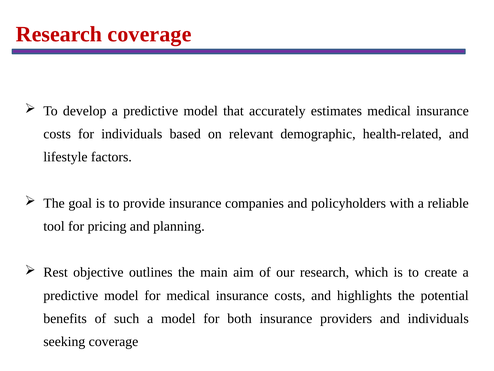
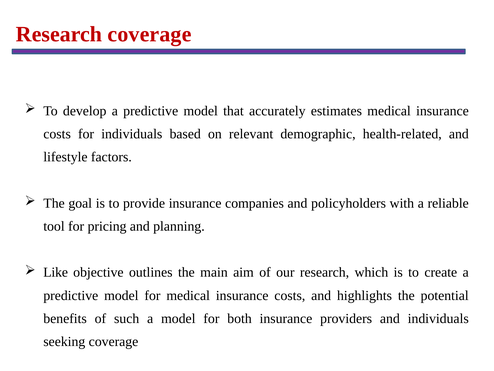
Rest: Rest -> Like
